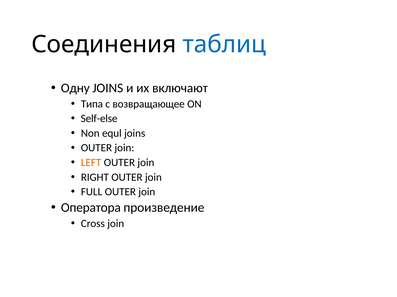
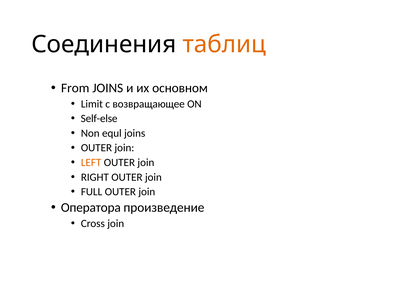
таблиц colour: blue -> orange
Одну: Одну -> From
включают: включают -> основном
Типа: Типа -> Limit
